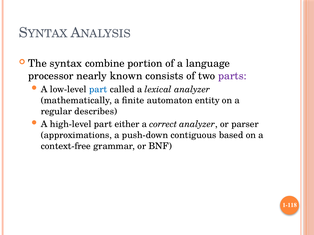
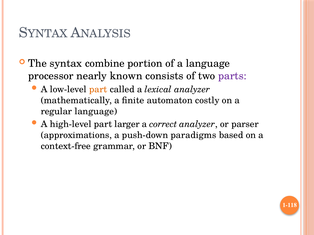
part at (98, 90) colour: blue -> orange
entity: entity -> costly
regular describes: describes -> language
either: either -> larger
contiguous: contiguous -> paradigms
